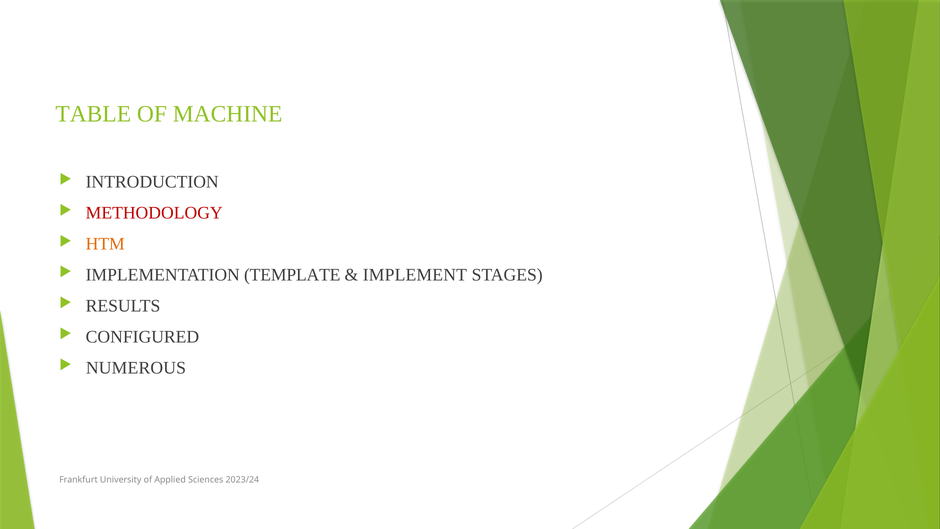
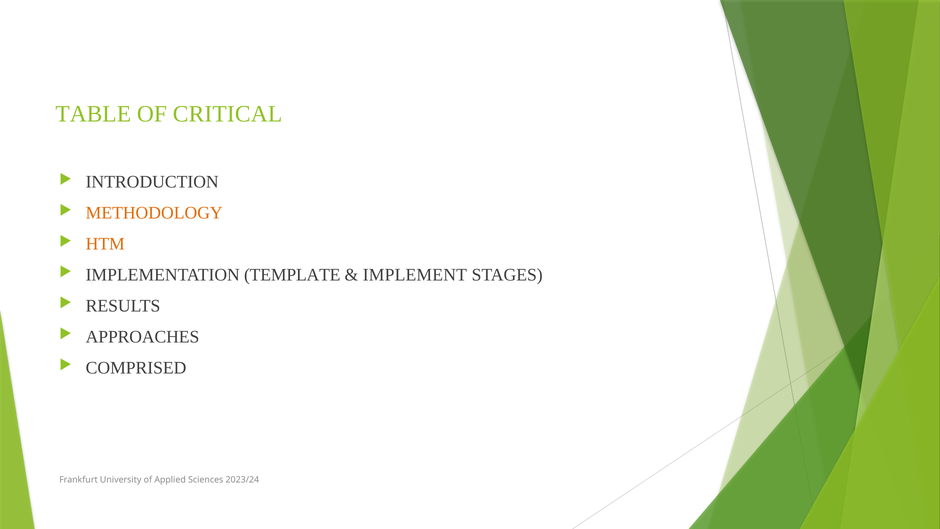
MACHINE: MACHINE -> CRITICAL
METHODOLOGY colour: red -> orange
CONFIGURED: CONFIGURED -> APPROACHES
NUMEROUS: NUMEROUS -> COMPRISED
